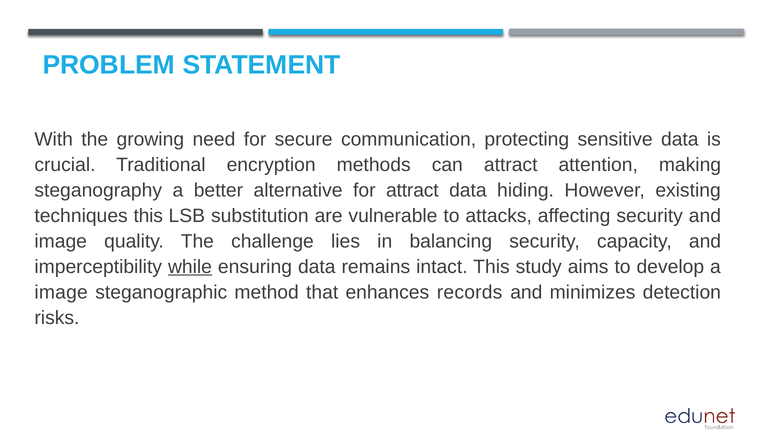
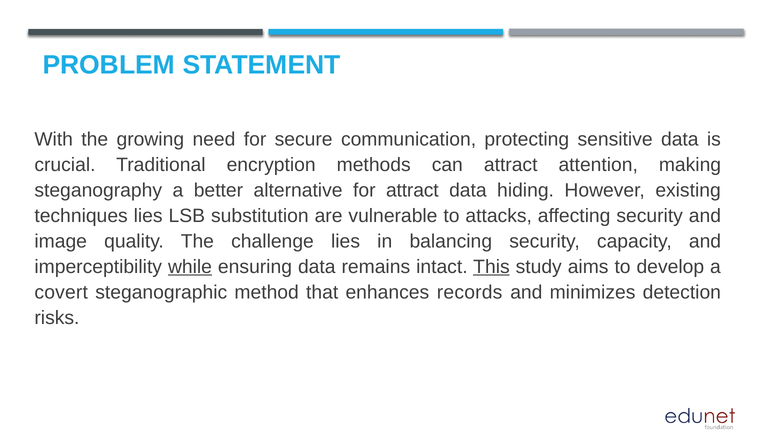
techniques this: this -> lies
This at (491, 267) underline: none -> present
image at (61, 292): image -> covert
